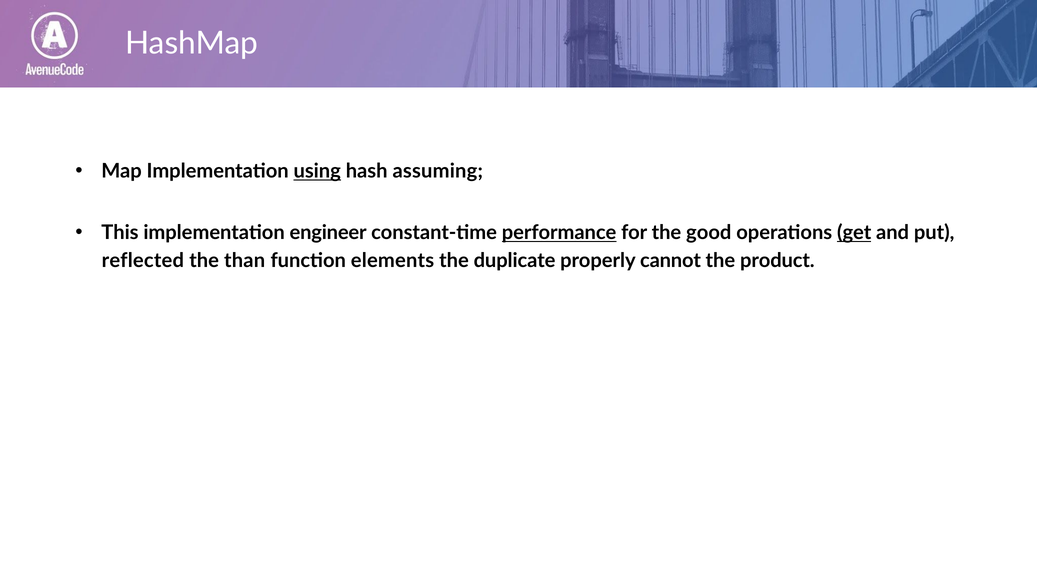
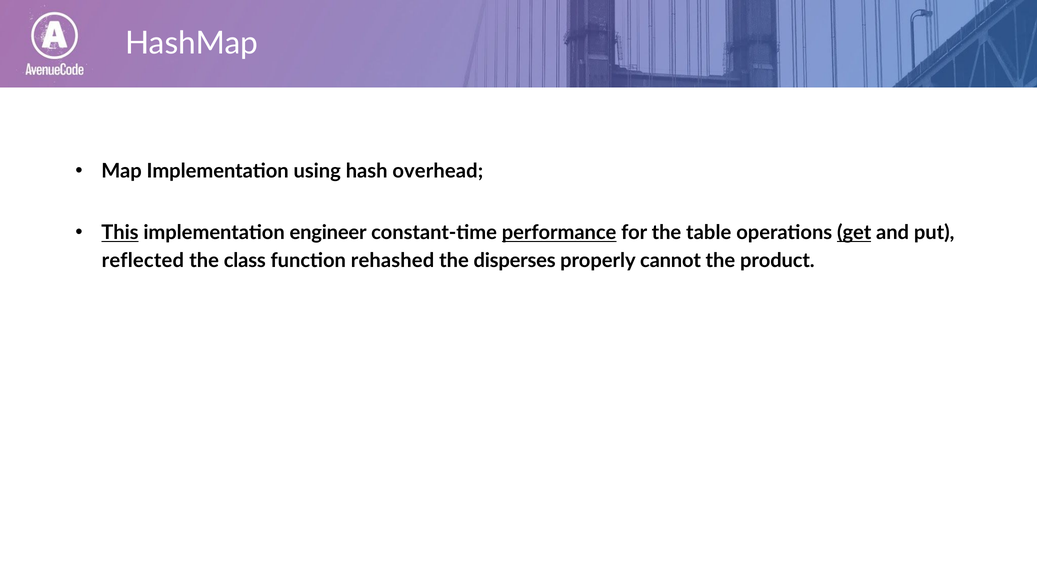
using underline: present -> none
assuming: assuming -> overhead
This underline: none -> present
good: good -> table
than: than -> class
elements: elements -> rehashed
duplicate: duplicate -> disperses
